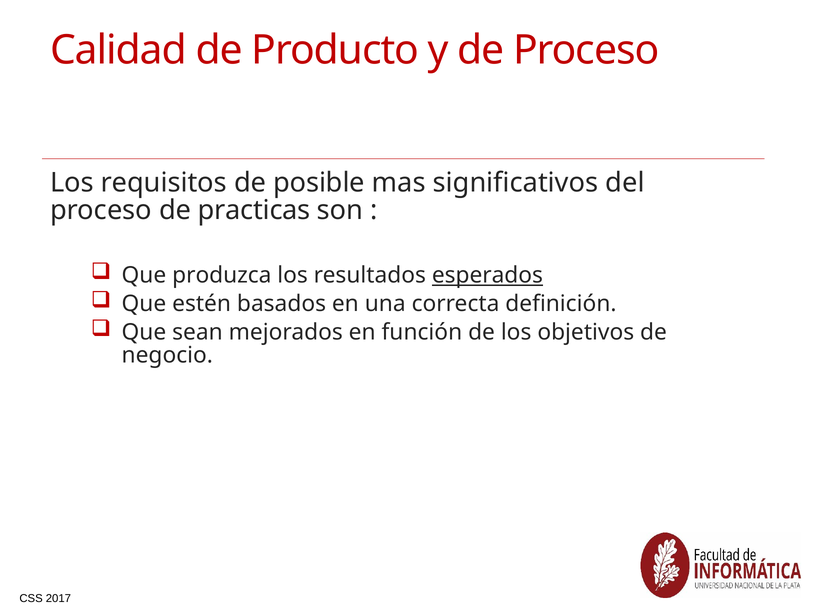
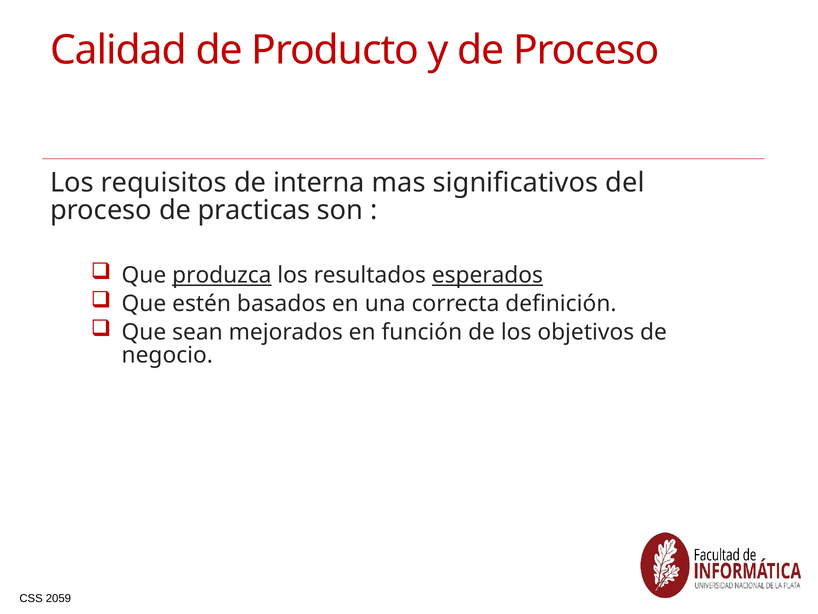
posible: posible -> interna
produzca underline: none -> present
2017: 2017 -> 2059
